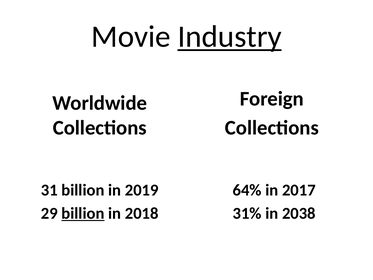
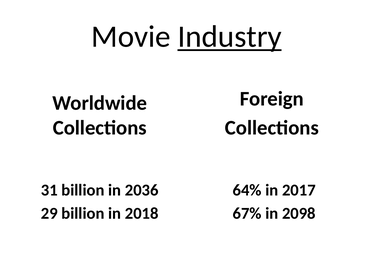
2019: 2019 -> 2036
billion at (83, 213) underline: present -> none
31%: 31% -> 67%
2038: 2038 -> 2098
